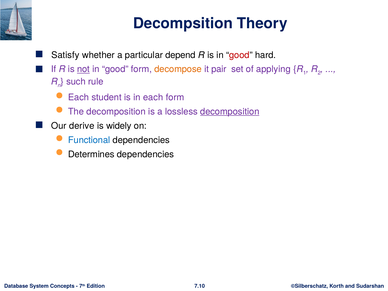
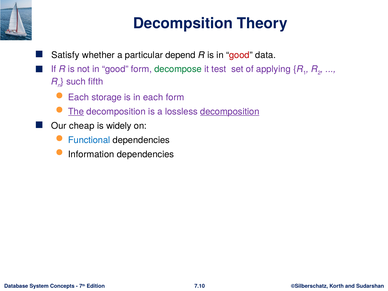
hard: hard -> data
not underline: present -> none
decompose colour: orange -> green
pair: pair -> test
rule: rule -> fifth
student: student -> storage
The underline: none -> present
derive: derive -> cheap
Determines: Determines -> Information
